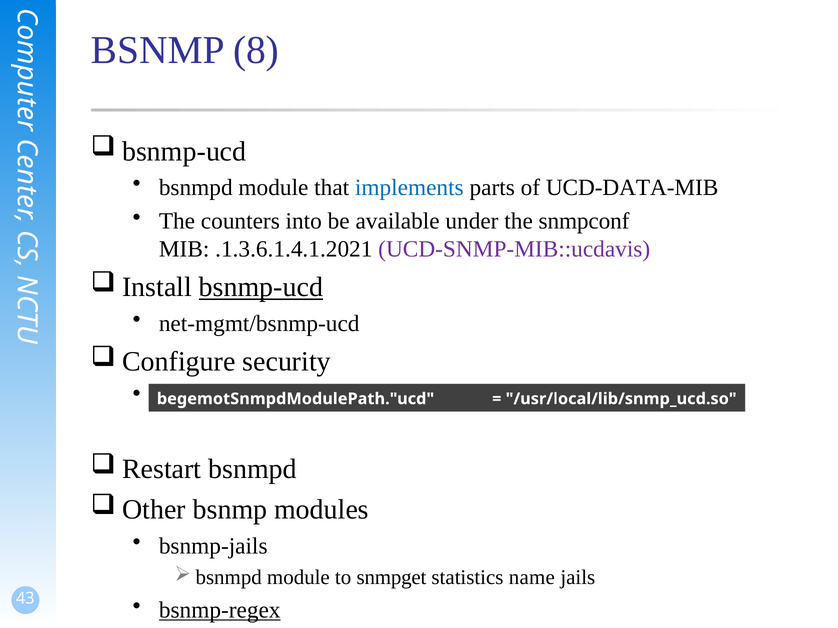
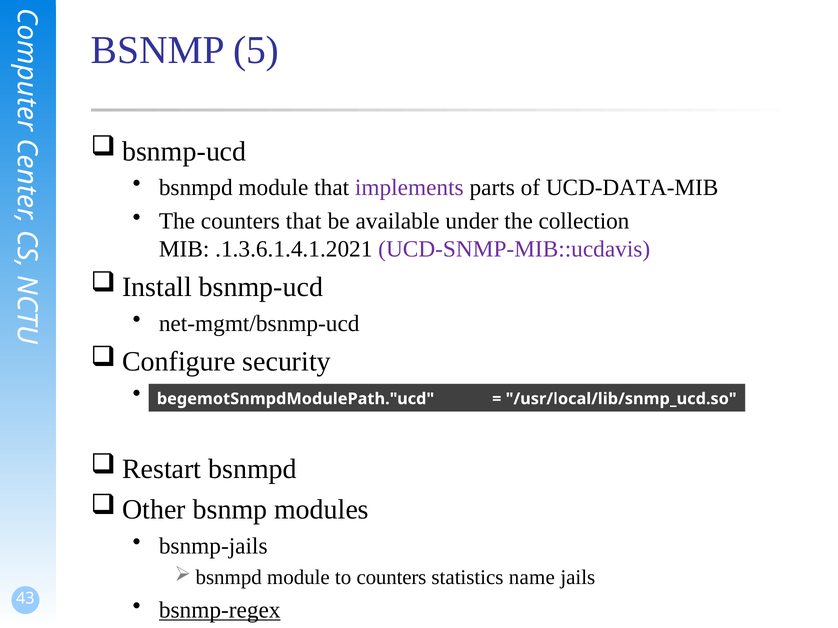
8: 8 -> 5
implements colour: blue -> purple
counters into: into -> that
snmpconf: snmpconf -> collection
bsnmp-ucd underline: present -> none
to snmpget: snmpget -> counters
